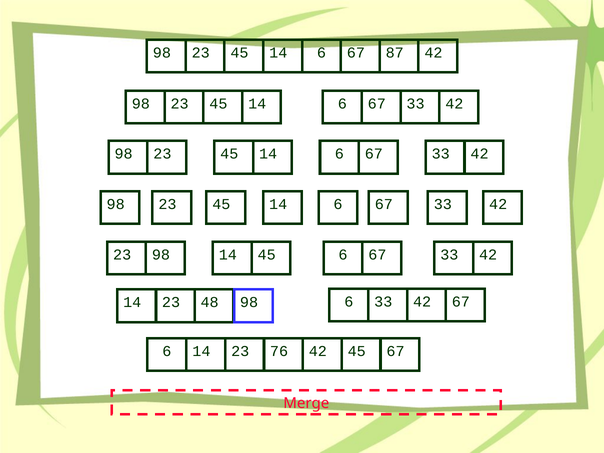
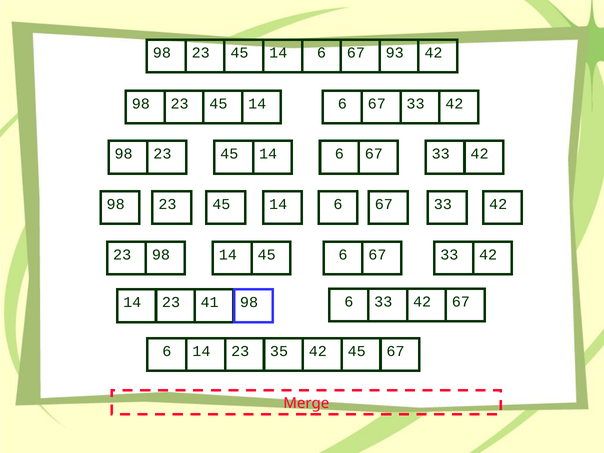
87: 87 -> 93
48: 48 -> 41
76: 76 -> 35
